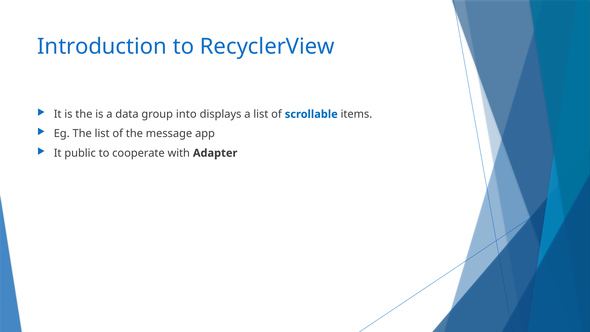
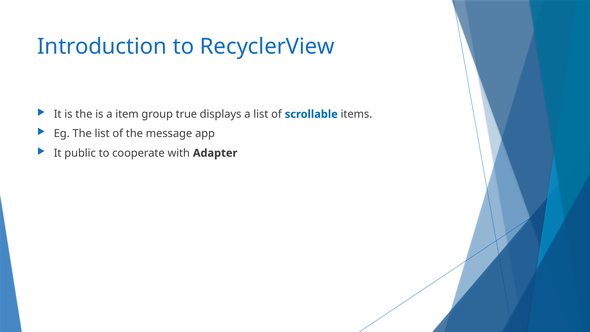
data: data -> item
into: into -> true
